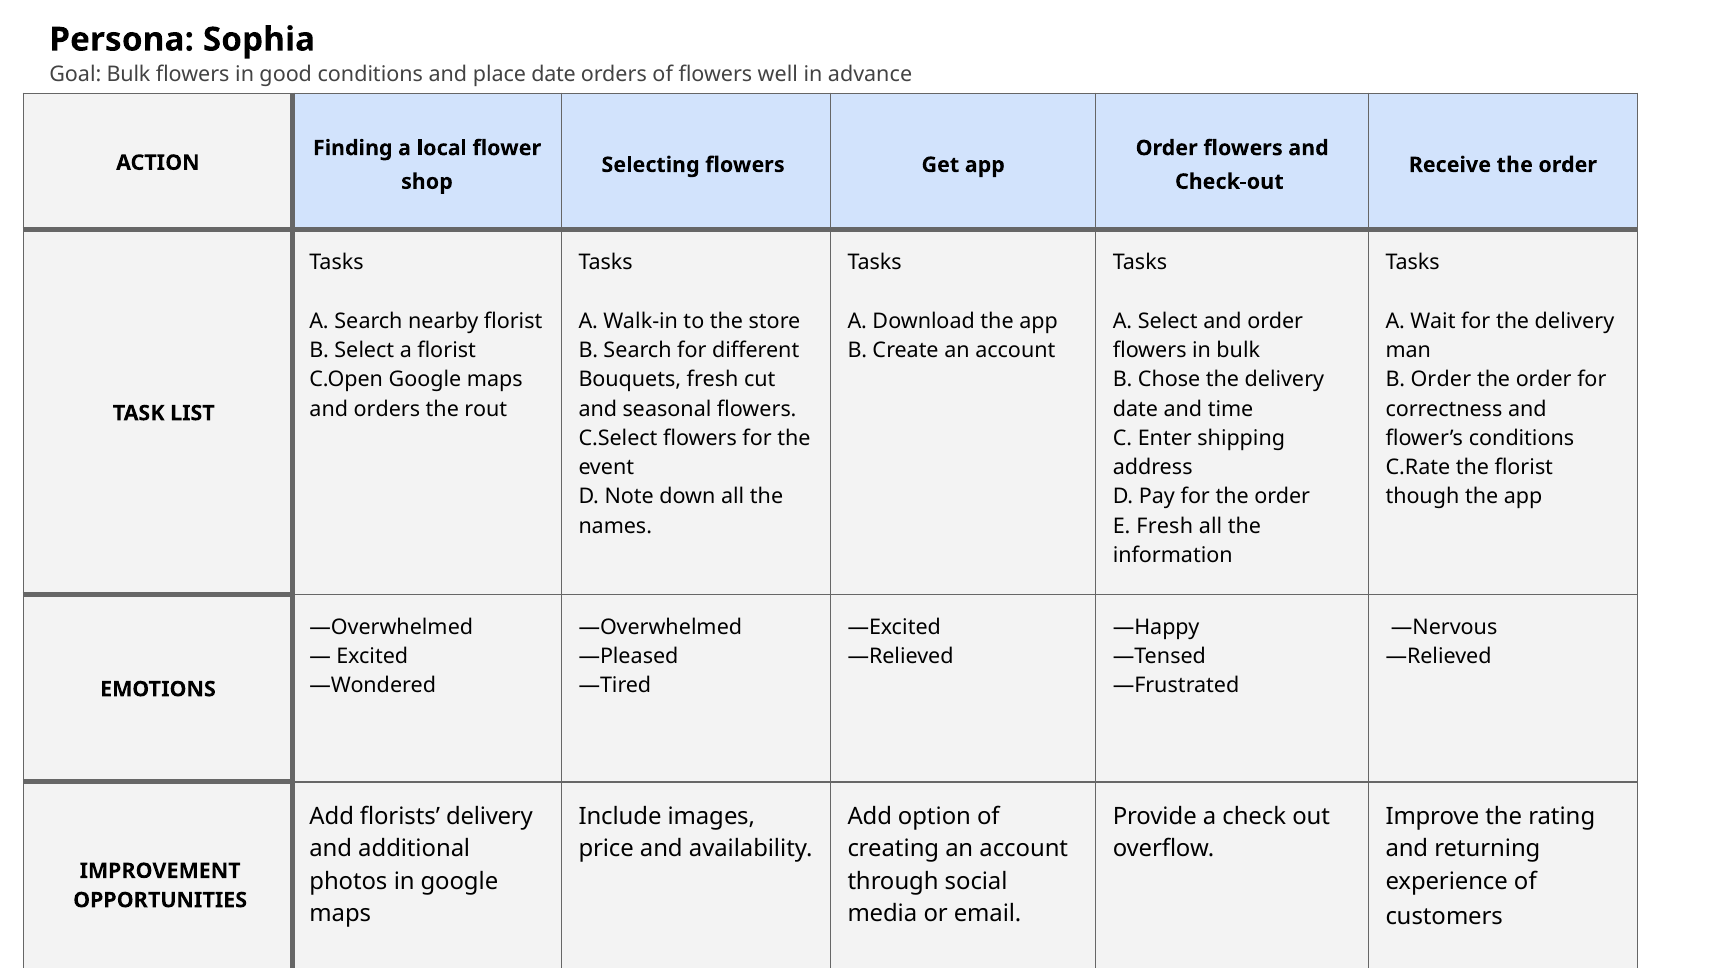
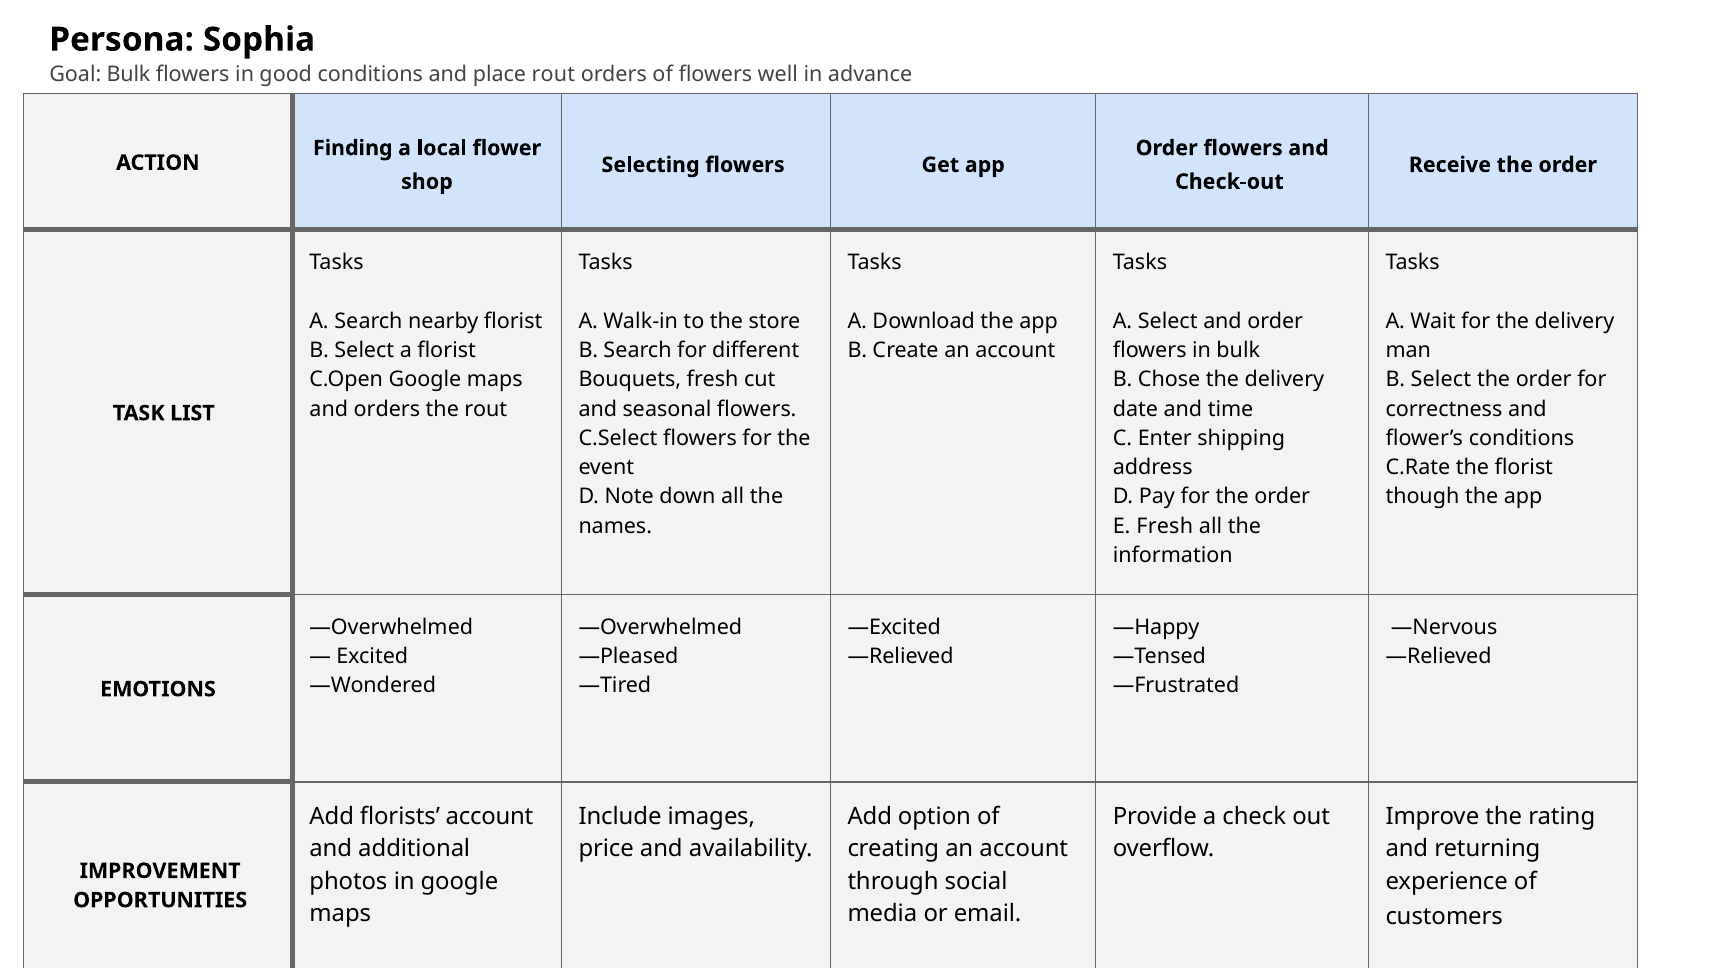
place date: date -> rout
Order at (1441, 380): Order -> Select
florists delivery: delivery -> account
